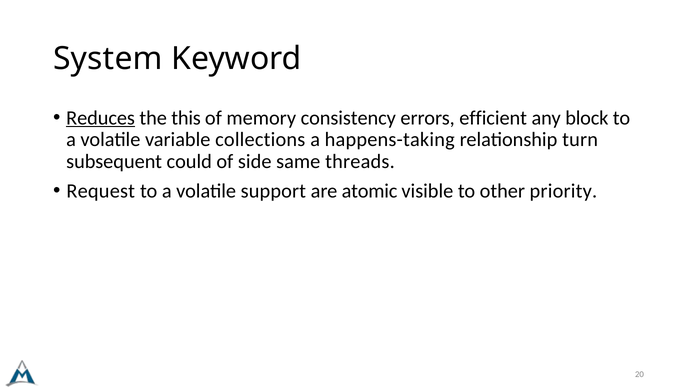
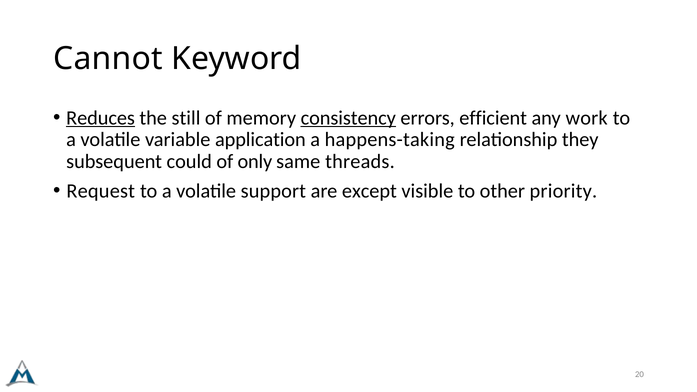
System: System -> Cannot
this: this -> still
consistency underline: none -> present
block: block -> work
collections: collections -> application
turn: turn -> they
side: side -> only
atomic: atomic -> except
